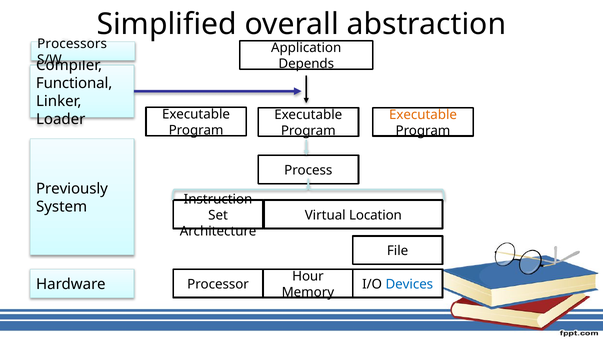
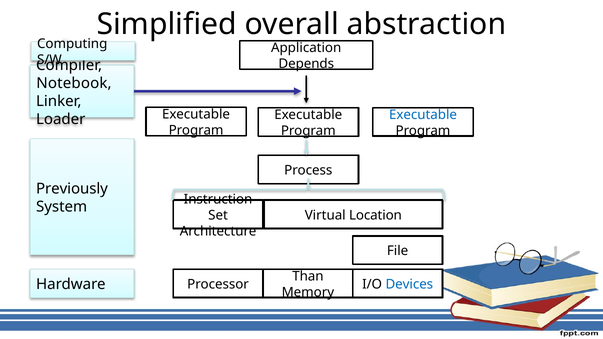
Processors: Processors -> Computing
Functional: Functional -> Notebook
Executable at (423, 115) colour: orange -> blue
Hour: Hour -> Than
